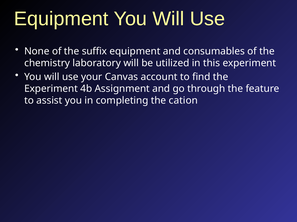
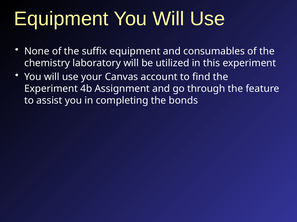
cation: cation -> bonds
